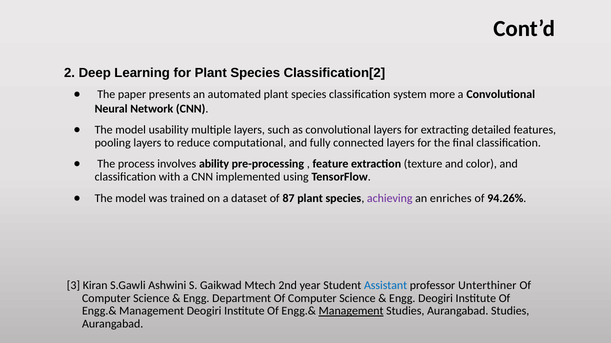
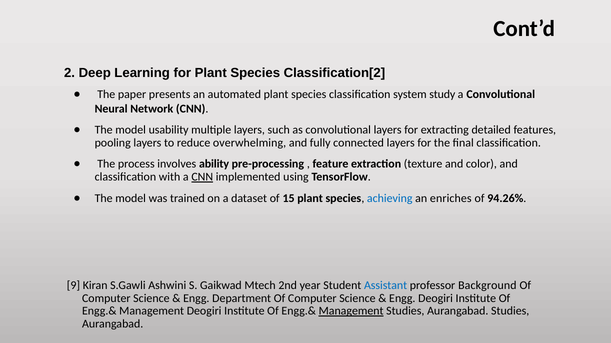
more: more -> study
computational: computational -> overwhelming
CNN at (202, 177) underline: none -> present
87: 87 -> 15
achieving colour: purple -> blue
3: 3 -> 9
Unterthiner: Unterthiner -> Background
